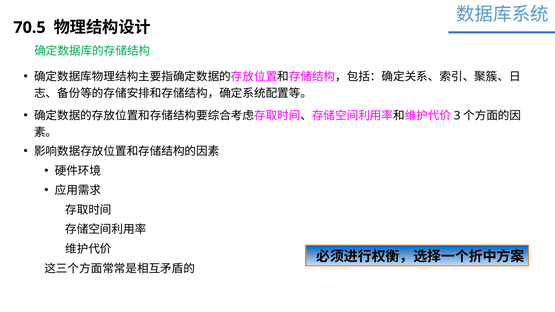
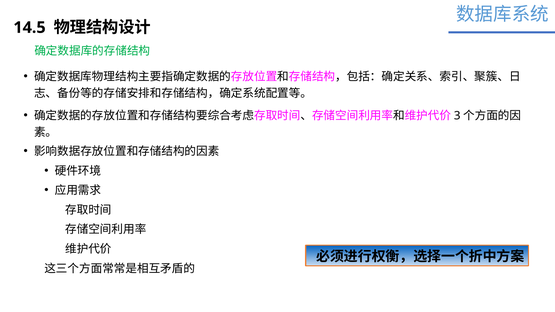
70.5: 70.5 -> 14.5
